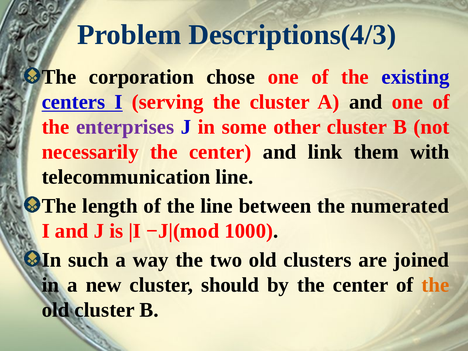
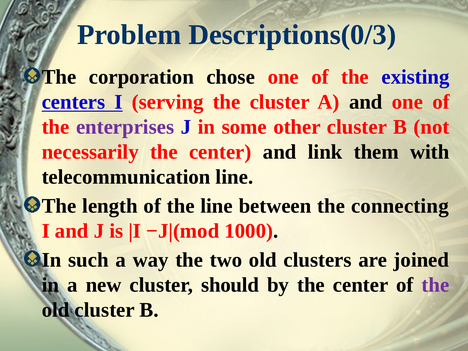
Descriptions(4/3: Descriptions(4/3 -> Descriptions(0/3
numerated: numerated -> connecting
the at (435, 285) colour: orange -> purple
